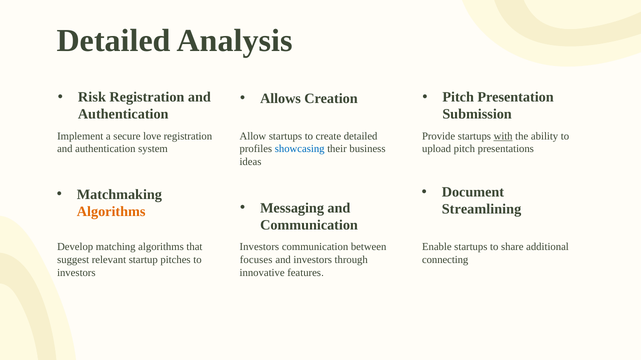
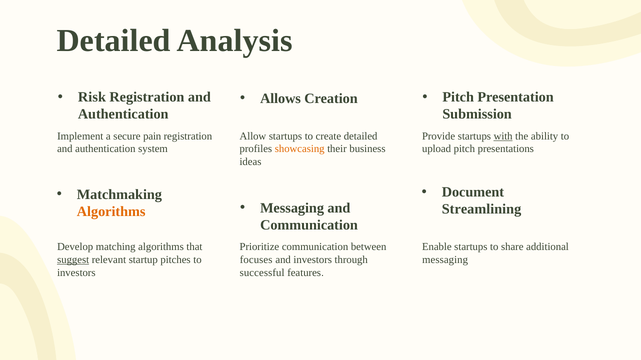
love: love -> pain
showcasing colour: blue -> orange
Investors at (259, 247): Investors -> Prioritize
suggest underline: none -> present
connecting at (445, 260): connecting -> messaging
innovative: innovative -> successful
